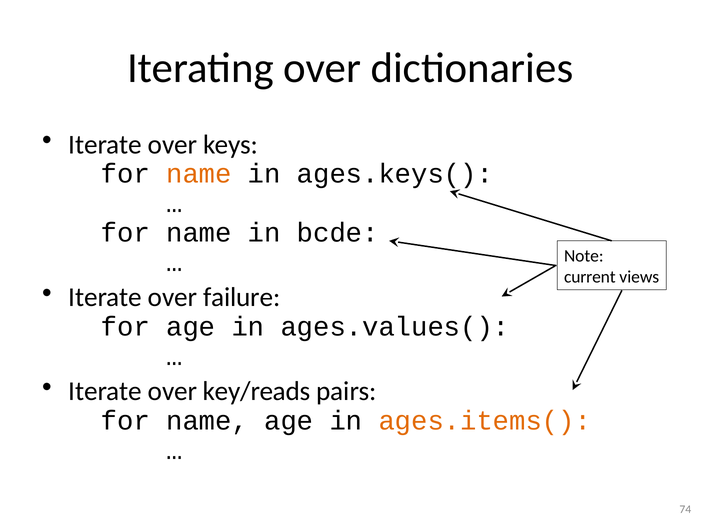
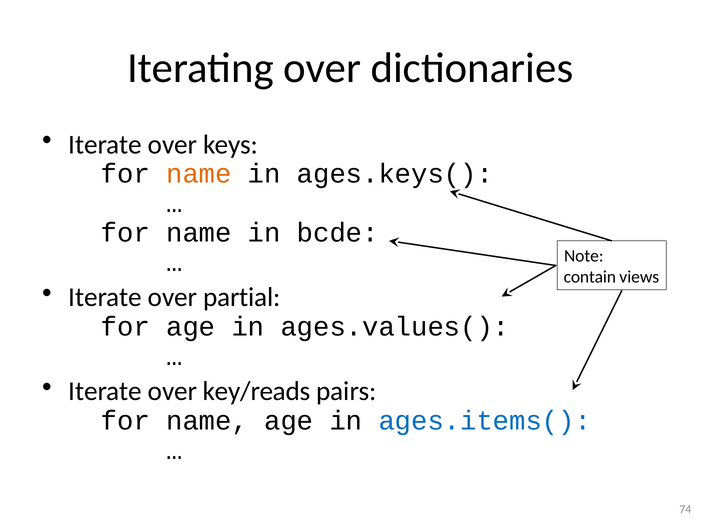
current: current -> contain
failure: failure -> partial
ages.items( colour: orange -> blue
